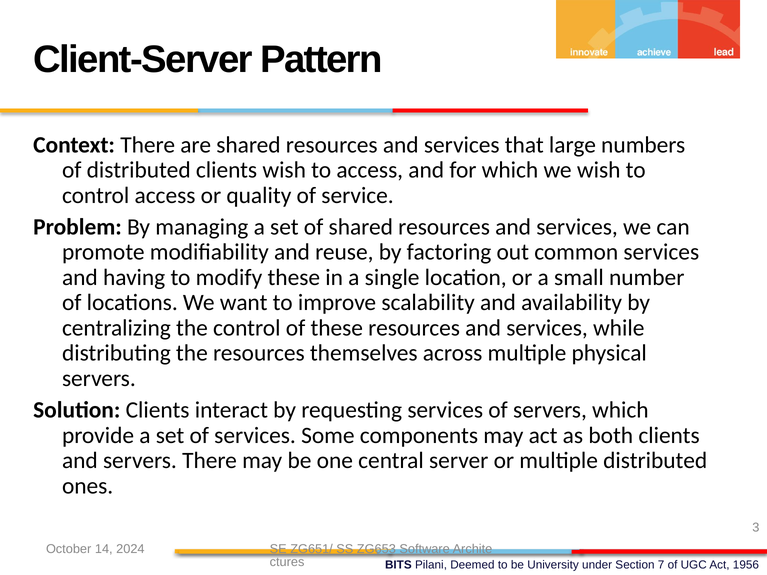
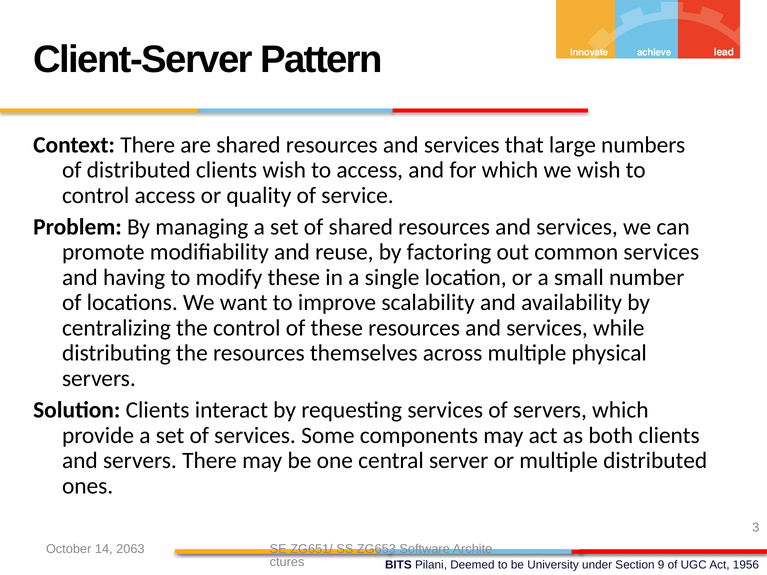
2024: 2024 -> 2063
7: 7 -> 9
